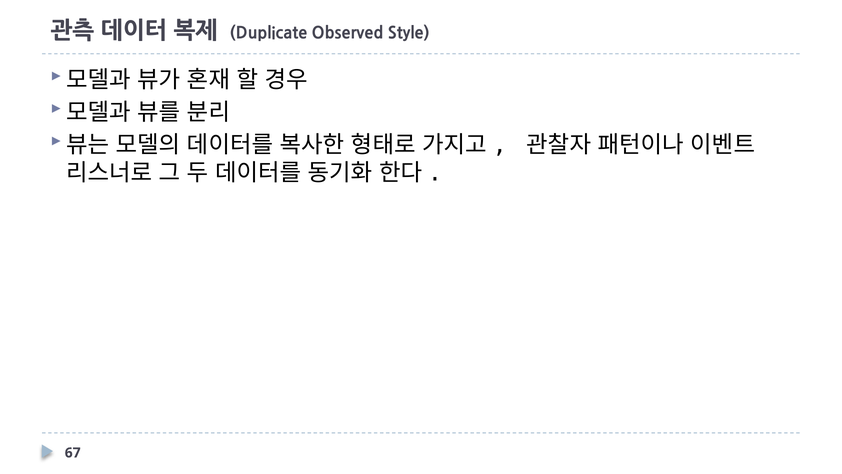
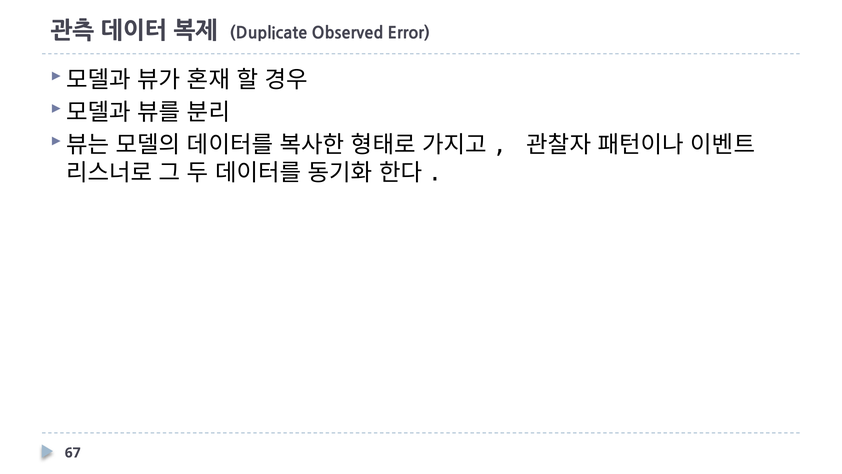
Style: Style -> Error
